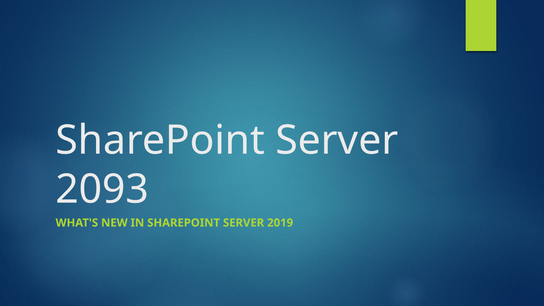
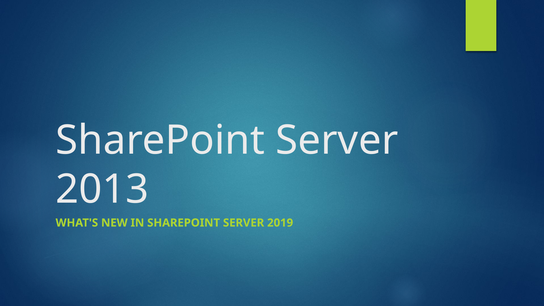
2093: 2093 -> 2013
